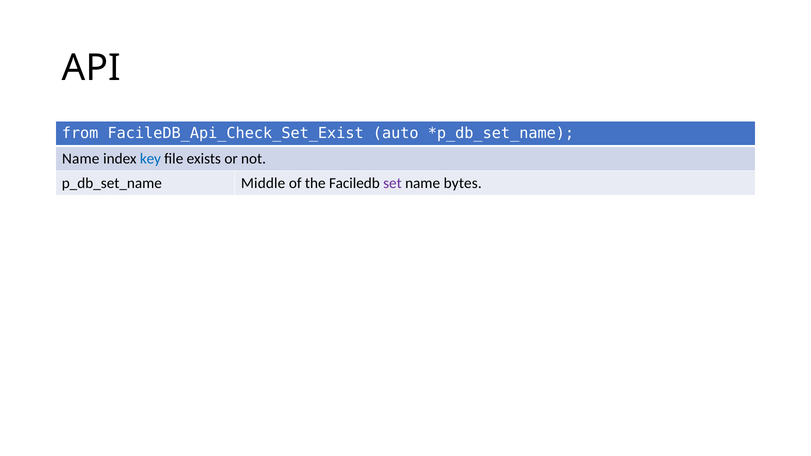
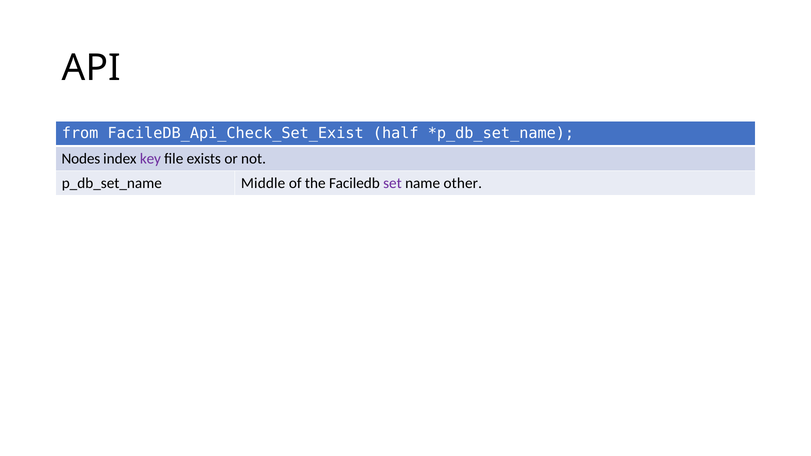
auto: auto -> half
Name at (81, 159): Name -> Nodes
key colour: blue -> purple
bytes: bytes -> other
